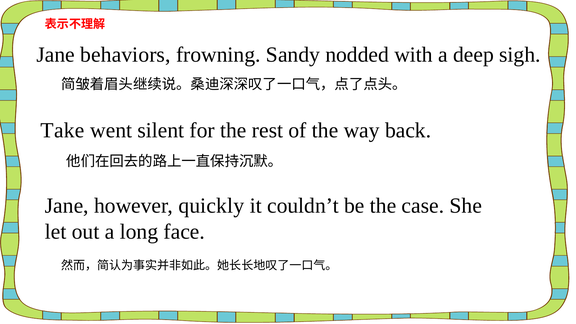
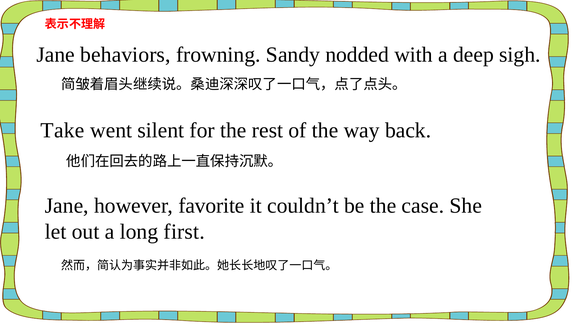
quickly: quickly -> favorite
face: face -> first
